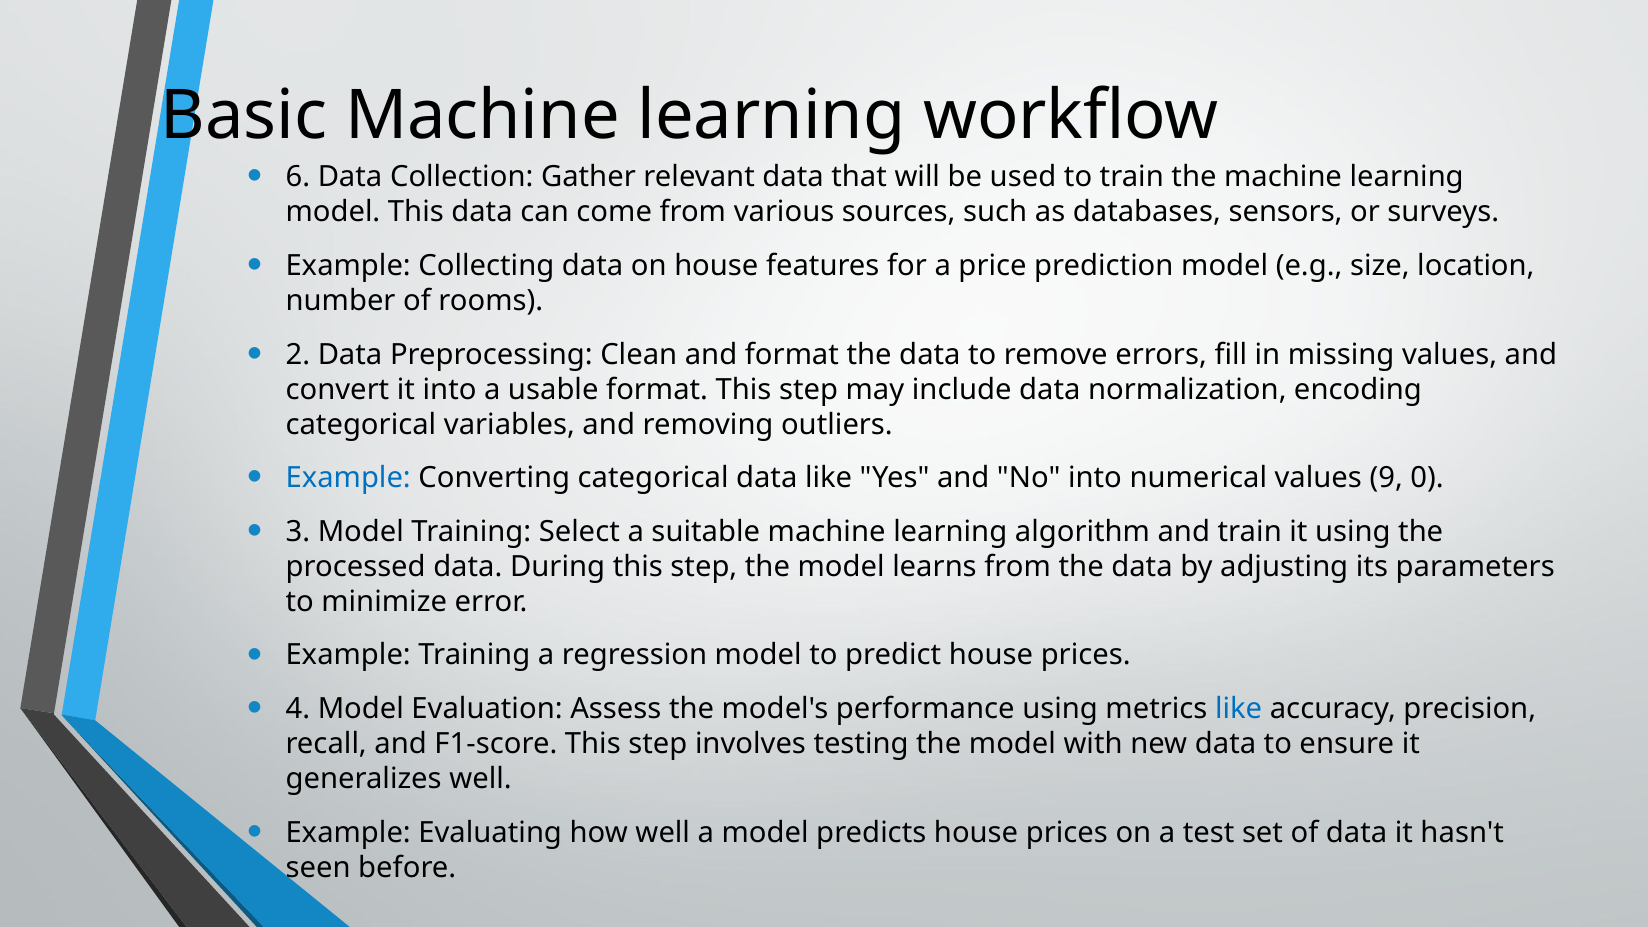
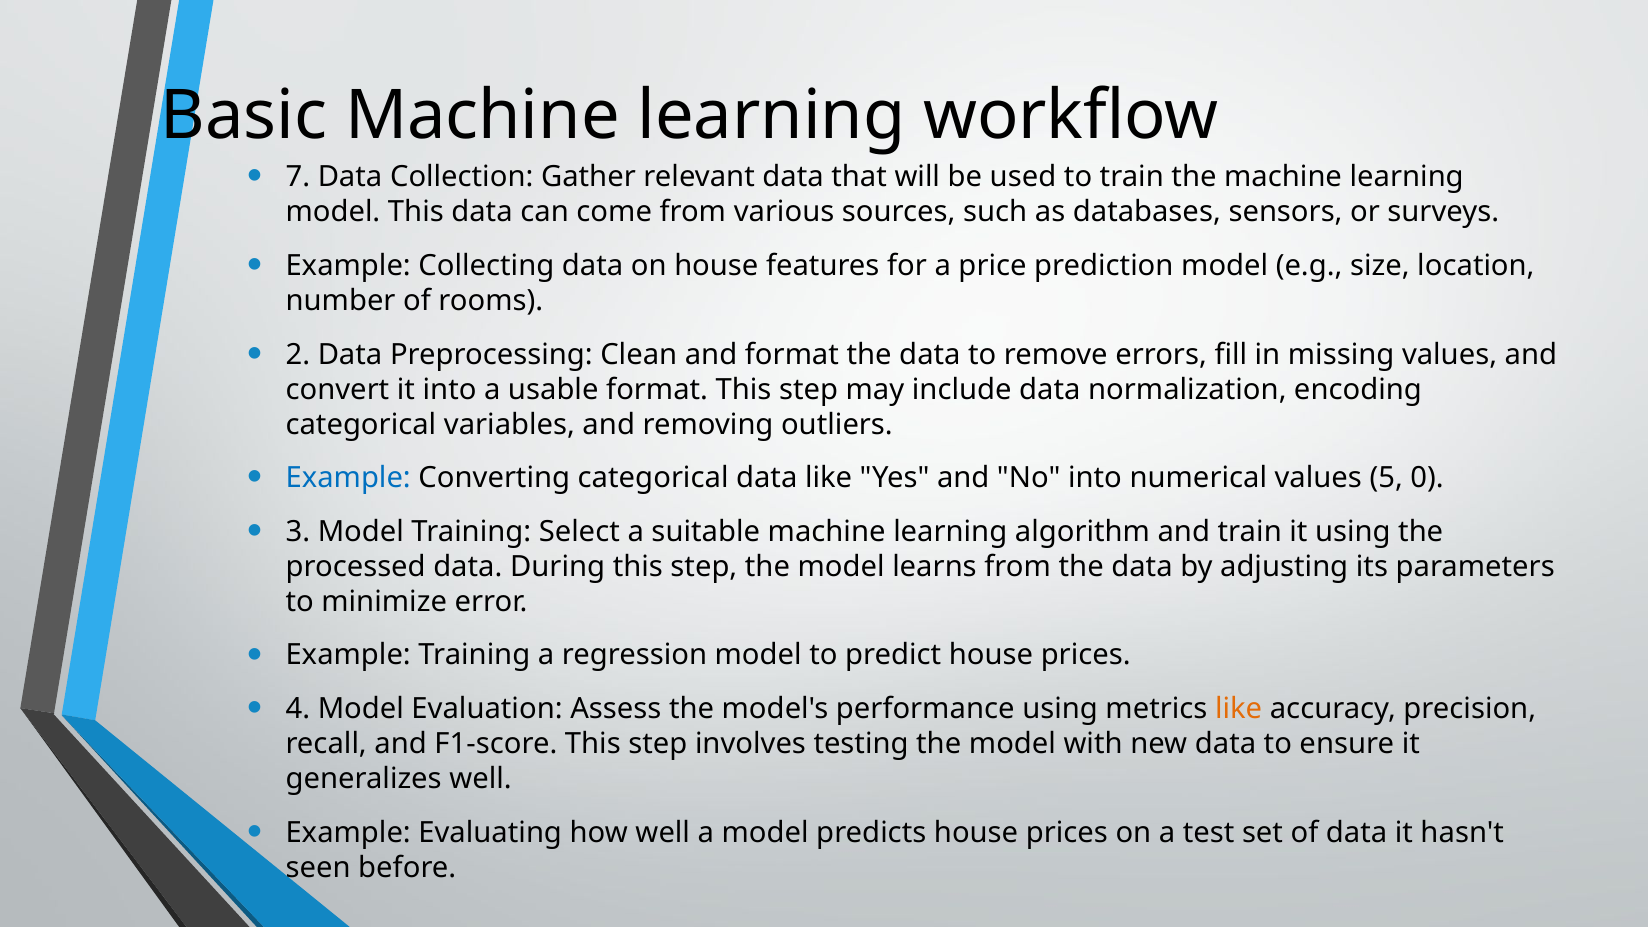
6: 6 -> 7
9: 9 -> 5
like at (1239, 709) colour: blue -> orange
